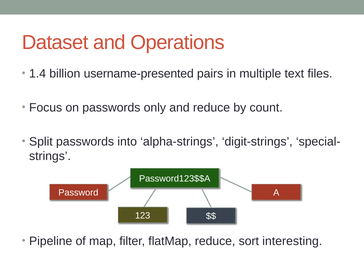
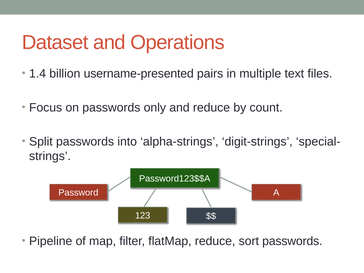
sort interesting: interesting -> passwords
